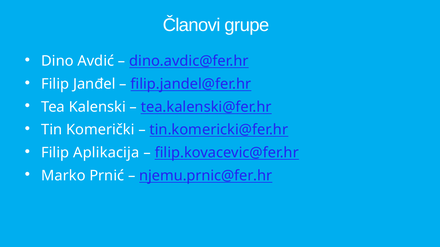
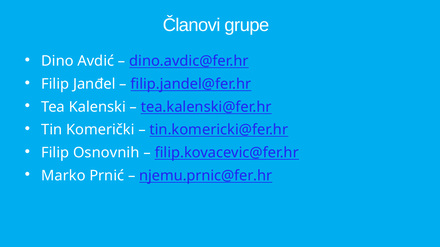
Aplikacija: Aplikacija -> Osnovnih
